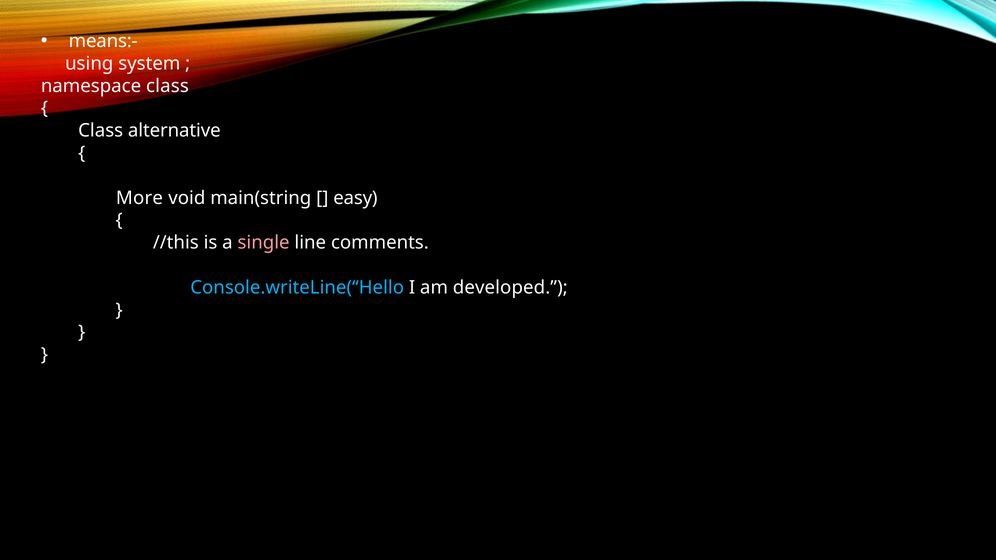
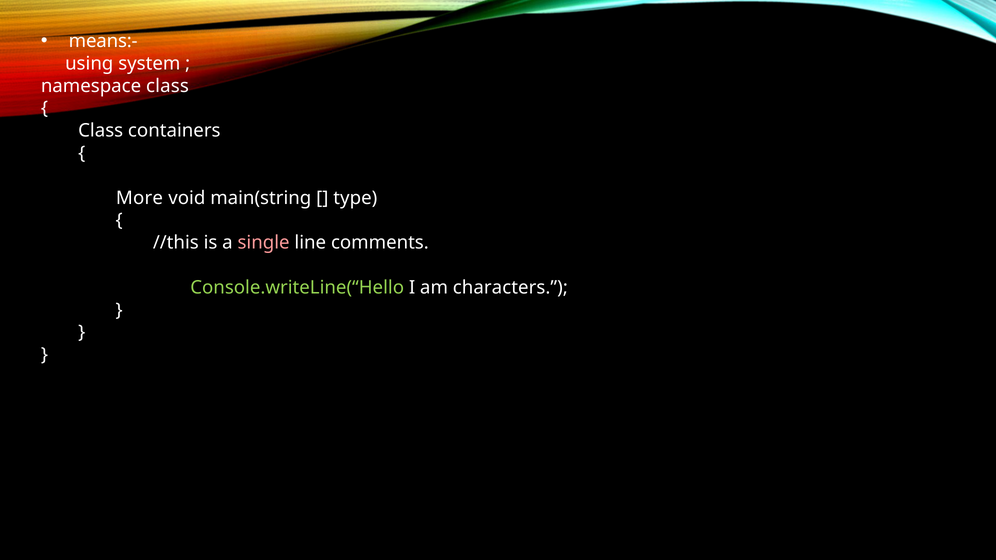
alternative: alternative -> containers
easy: easy -> type
Console.writeLine(“Hello colour: light blue -> light green
developed: developed -> characters
